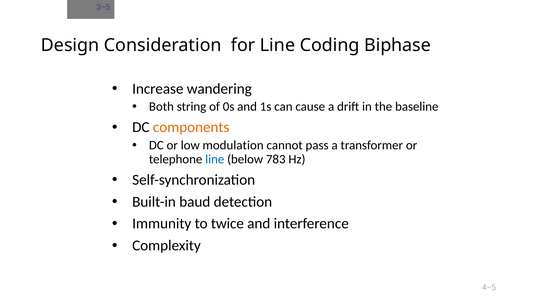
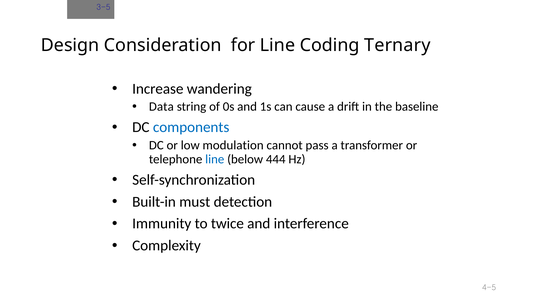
Biphase: Biphase -> Ternary
Both: Both -> Data
components colour: orange -> blue
783: 783 -> 444
baud: baud -> must
